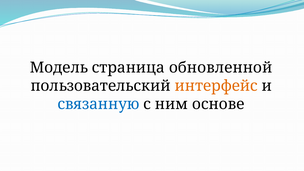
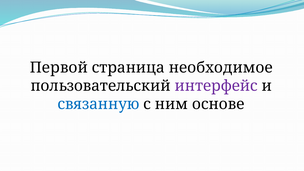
Модель: Модель -> Первой
обновленной: обновленной -> необходимое
интерфейс colour: orange -> purple
